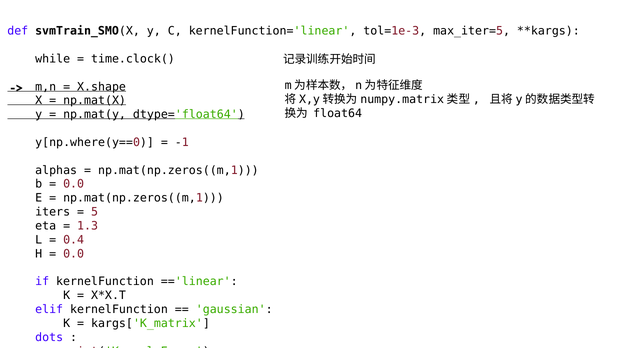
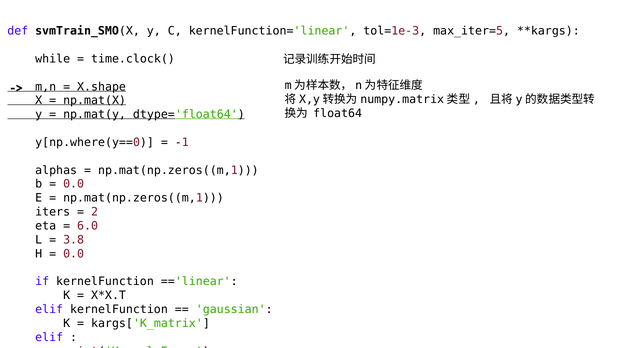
5: 5 -> 2
1.3: 1.3 -> 6.0
0.4: 0.4 -> 3.8
dots at (49, 337): dots -> elif
